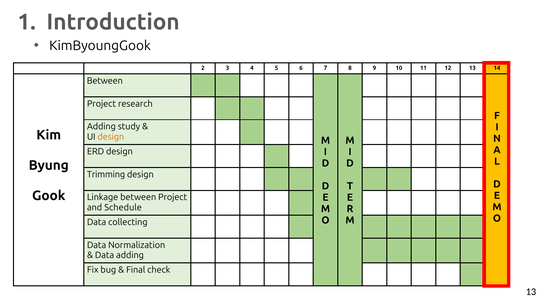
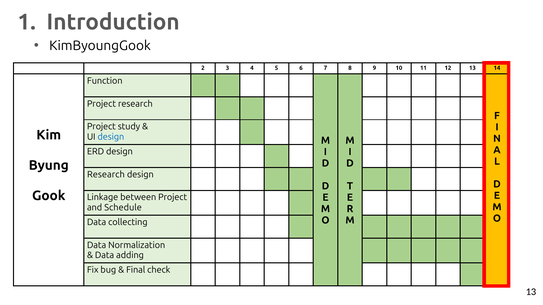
Between at (105, 81): Between -> Function
Adding at (101, 127): Adding -> Project
design at (111, 137) colour: orange -> blue
Trimming at (106, 175): Trimming -> Research
